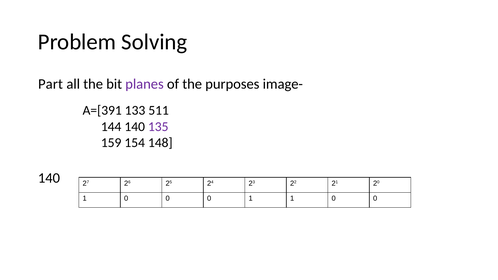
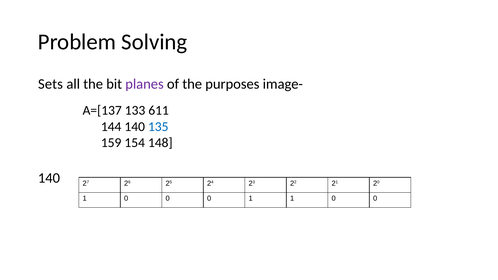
Part: Part -> Sets
A=[391: A=[391 -> A=[137
511: 511 -> 611
135 colour: purple -> blue
